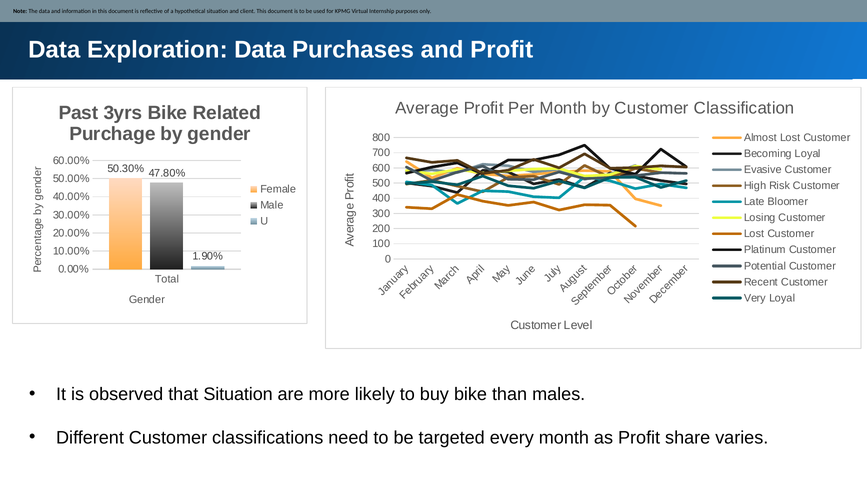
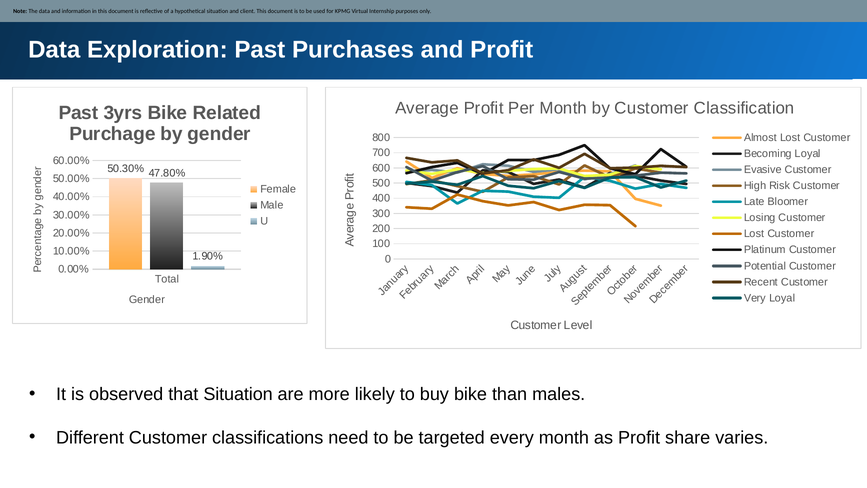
Exploration Data: Data -> Past
